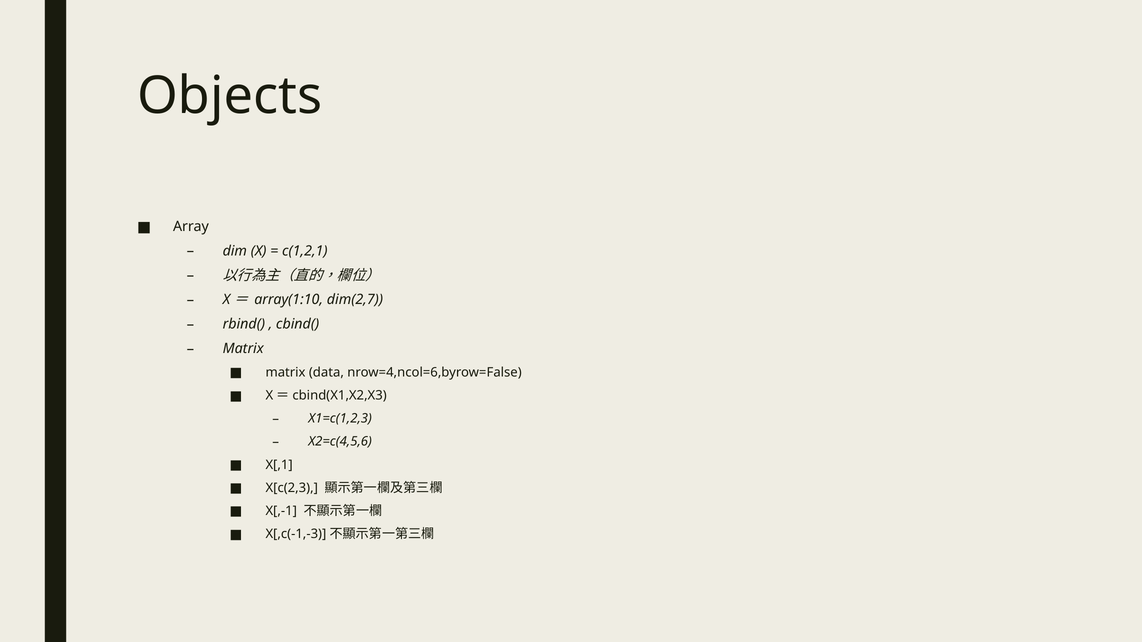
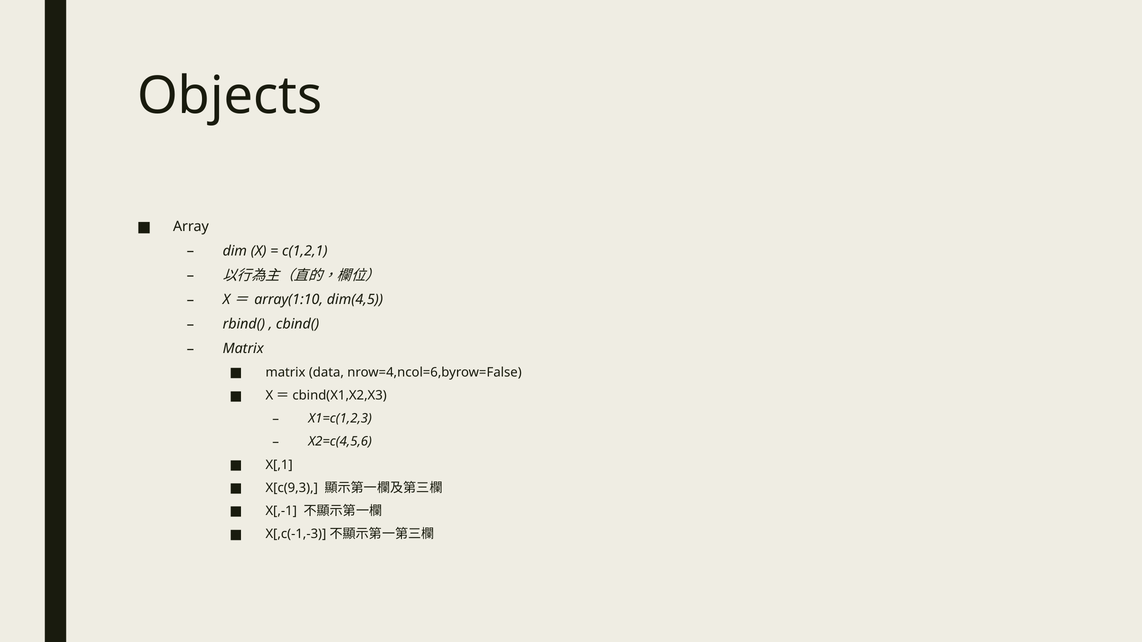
dim(2,7: dim(2,7 -> dim(4,5
X[c(2,3: X[c(2,3 -> X[c(9,3
